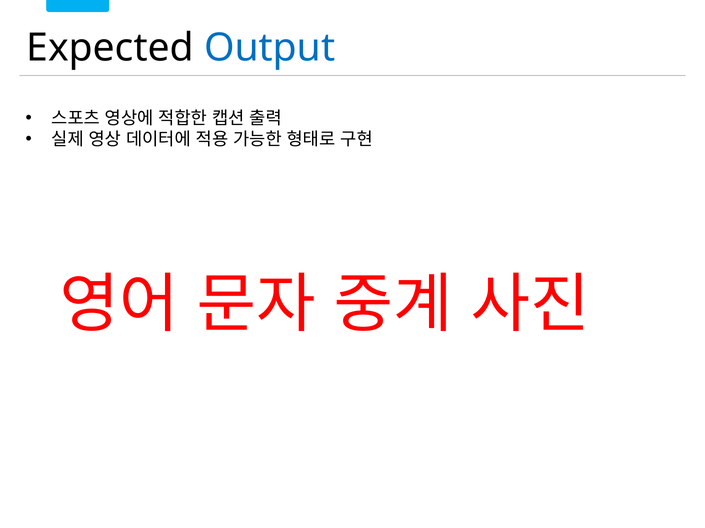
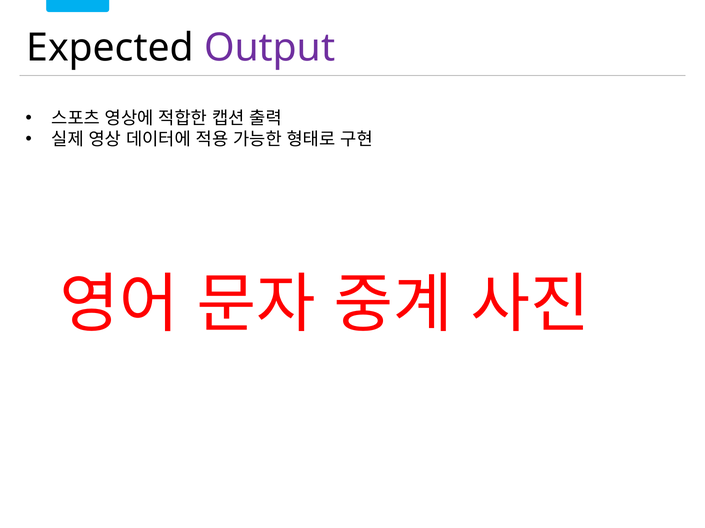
Output colour: blue -> purple
